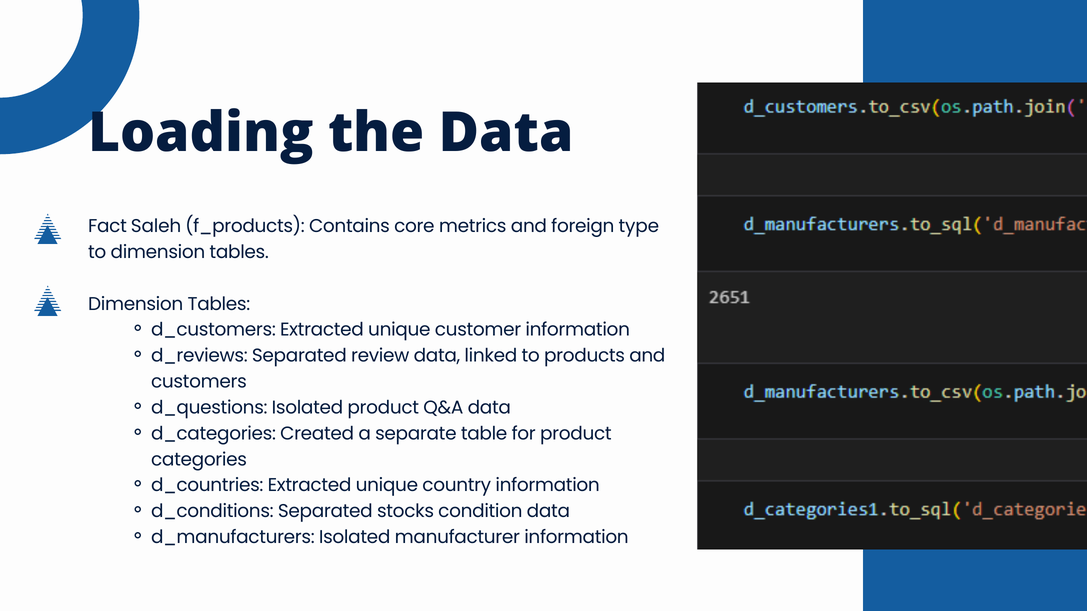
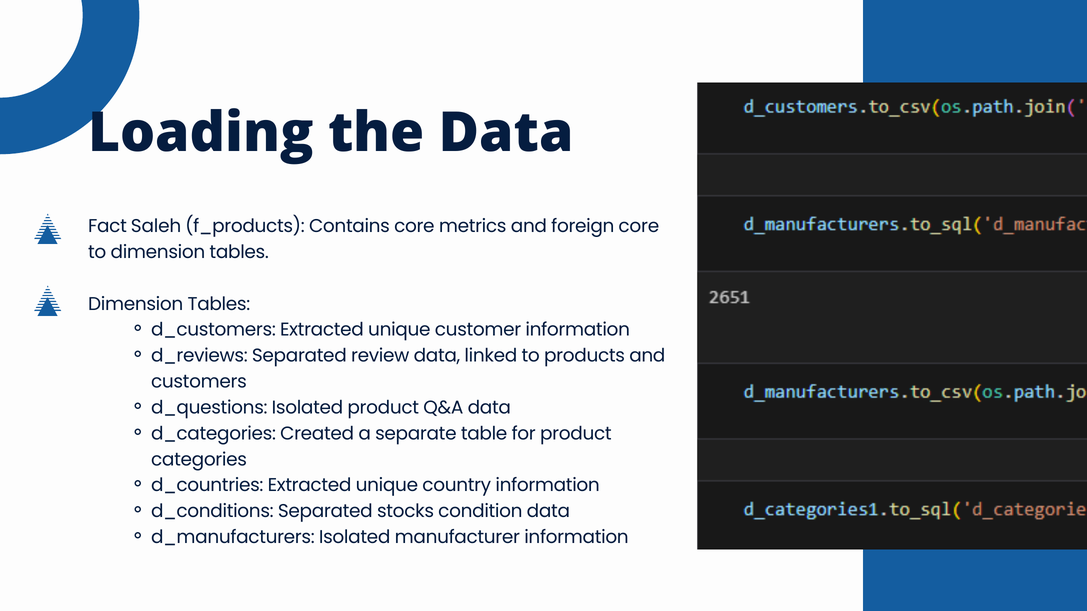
foreign type: type -> core
